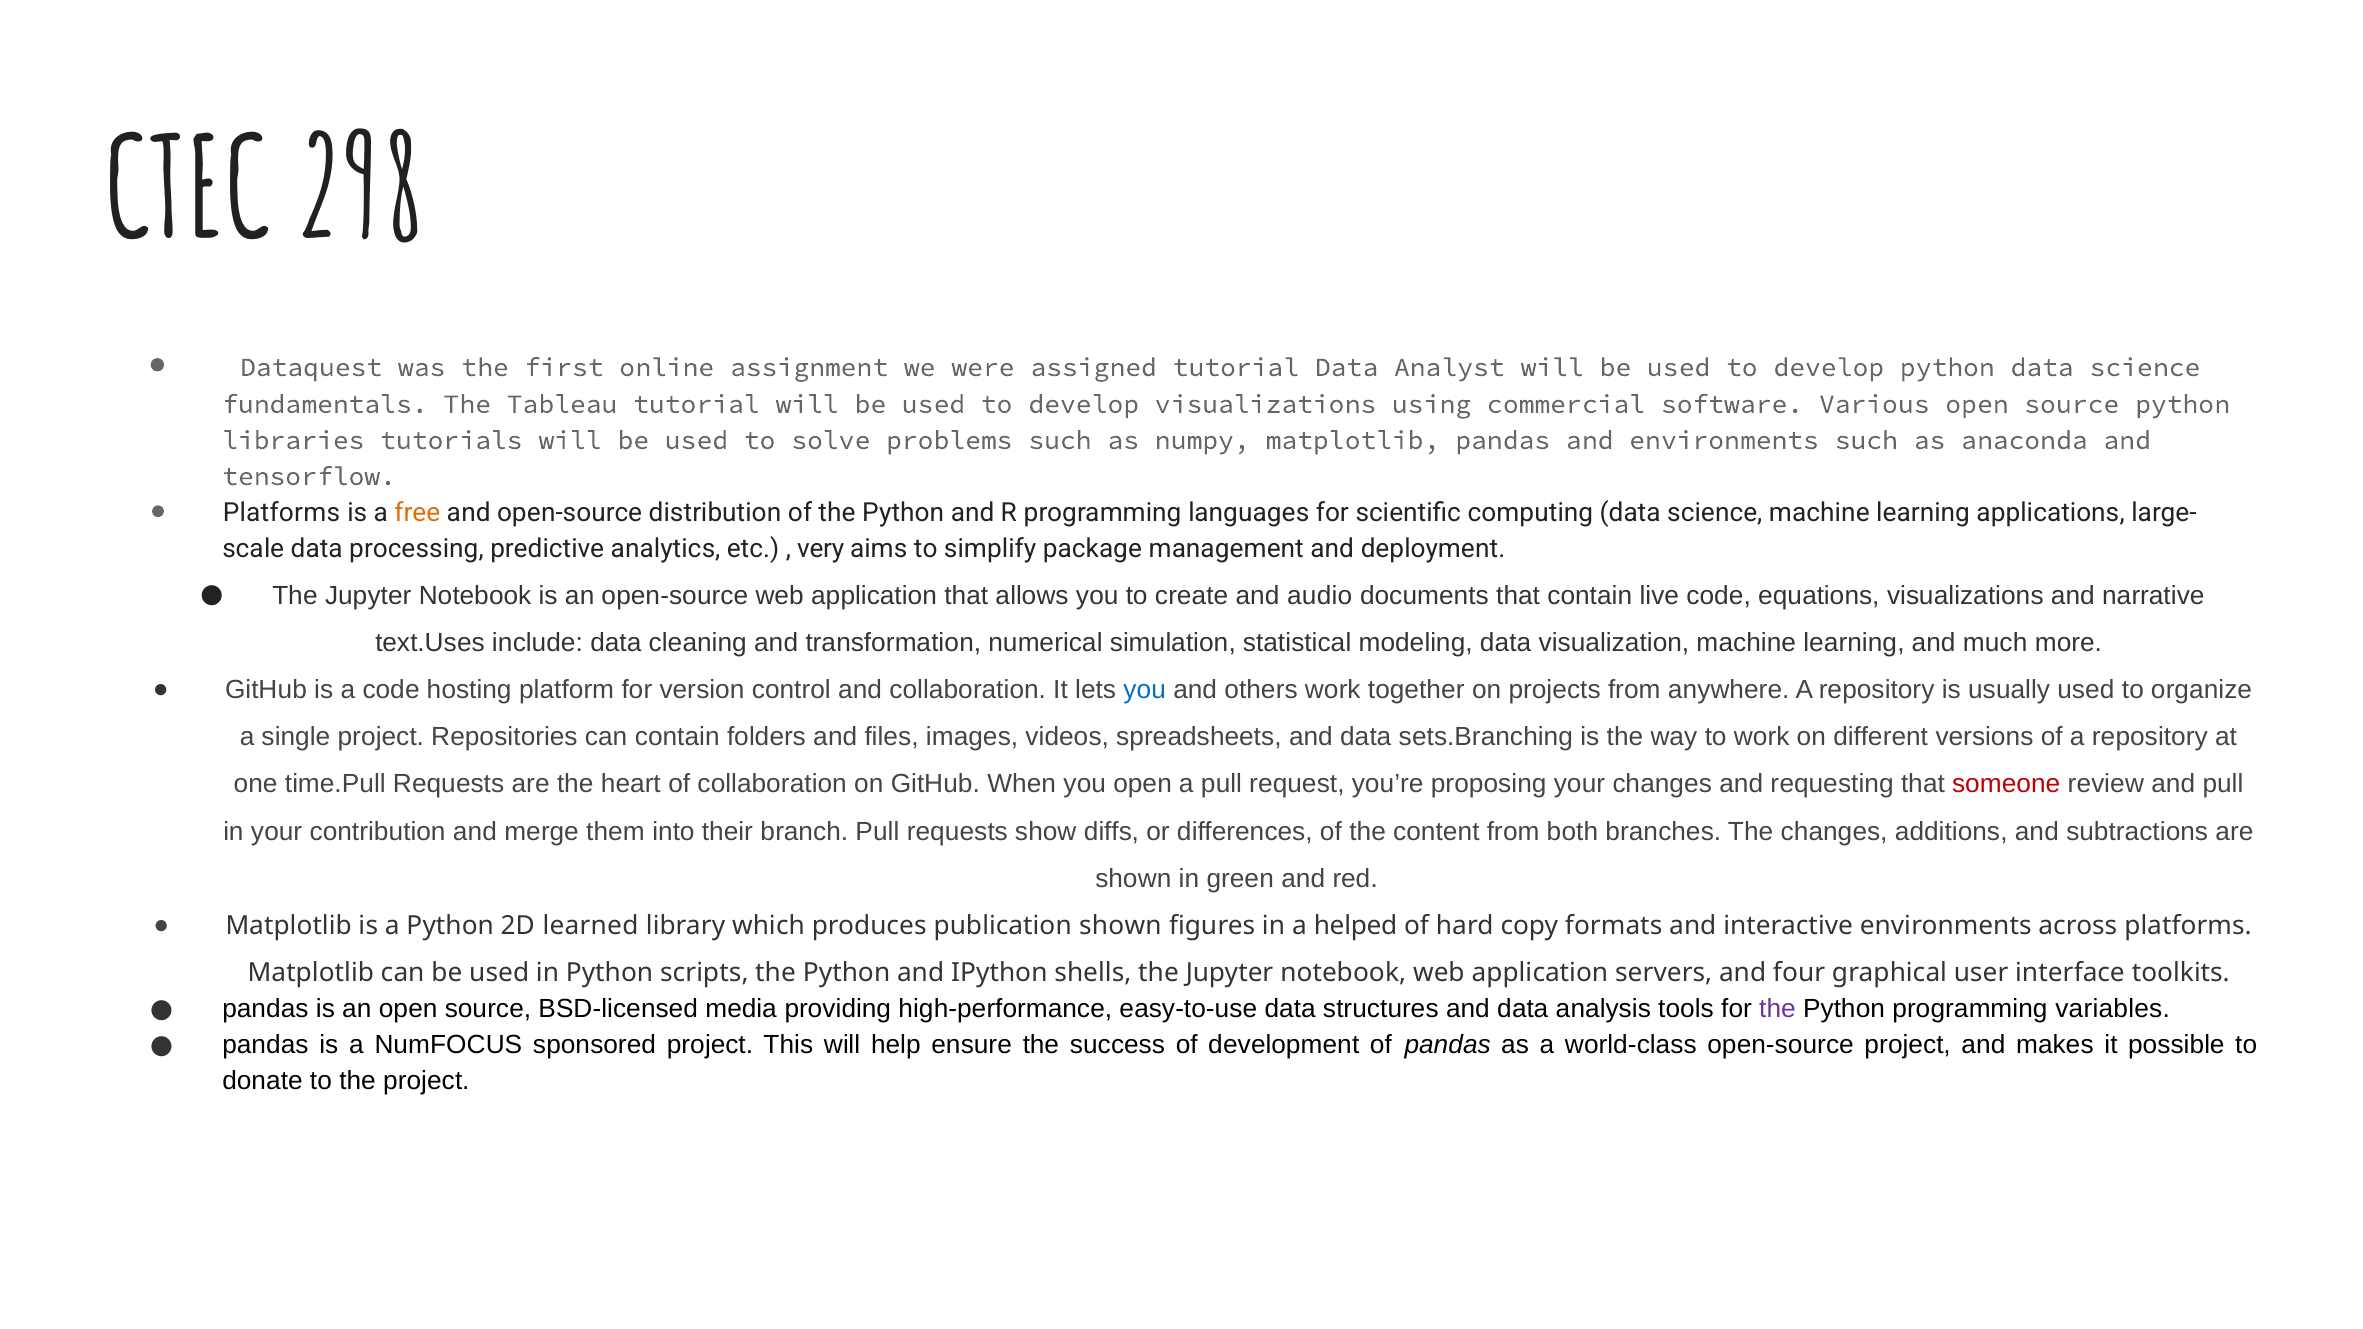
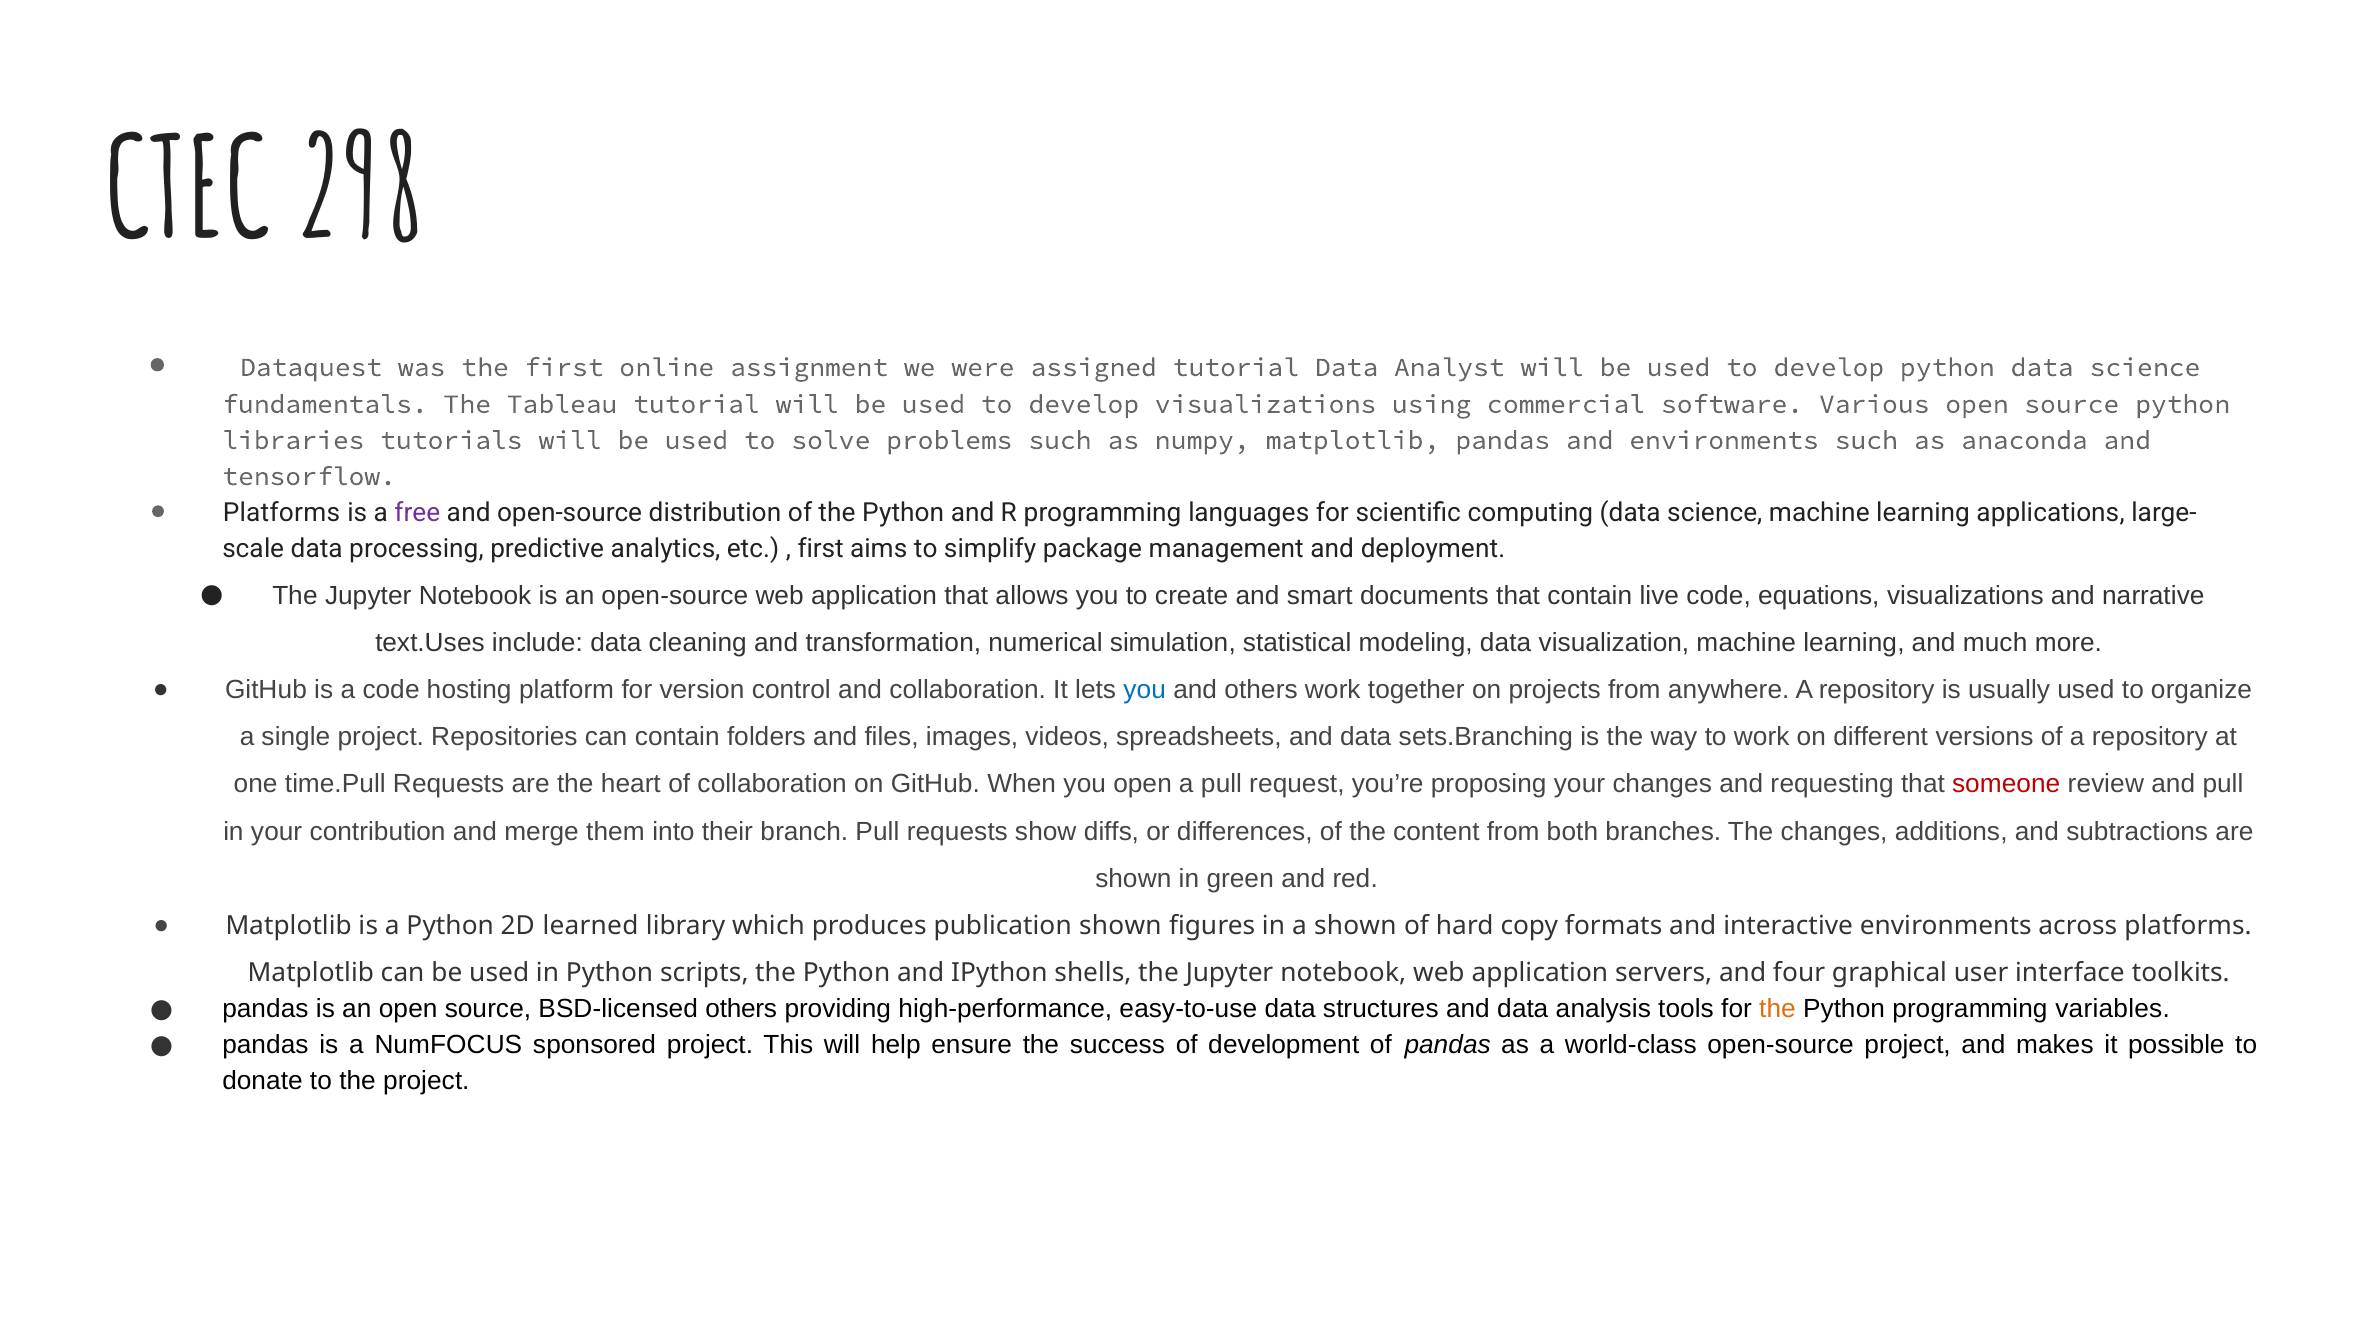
free colour: orange -> purple
very at (821, 549): very -> first
audio: audio -> smart
a helped: helped -> shown
BSD-licensed media: media -> others
the at (1777, 1009) colour: purple -> orange
